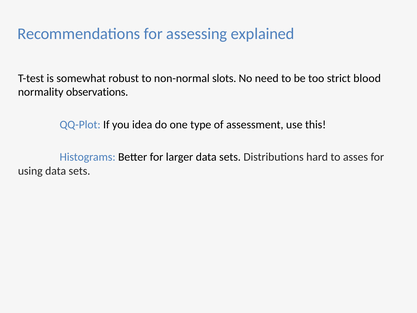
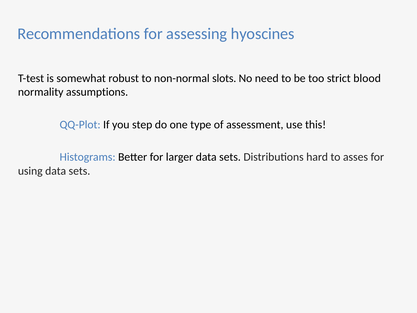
explained: explained -> hyoscines
observations: observations -> assumptions
idea: idea -> step
